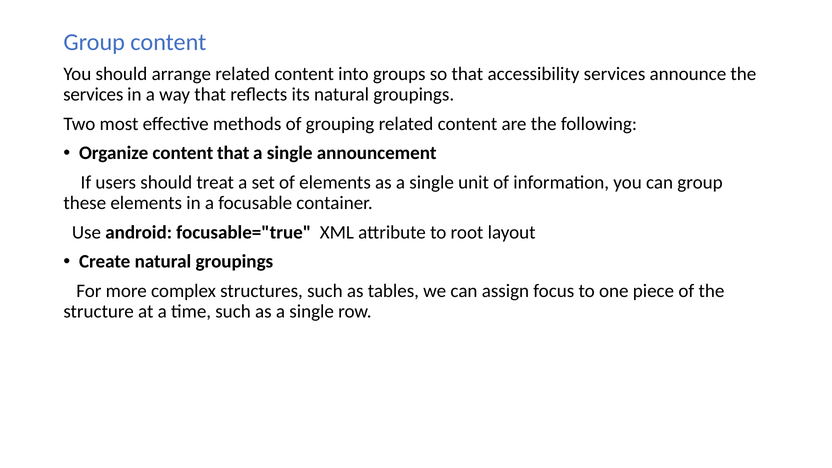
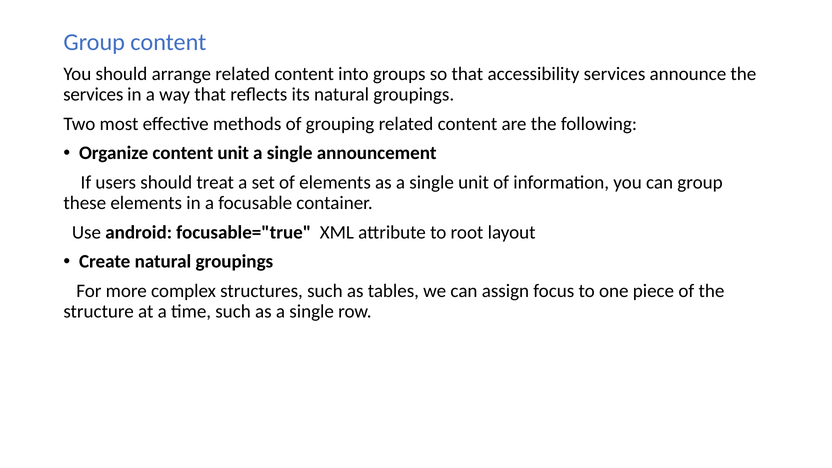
content that: that -> unit
